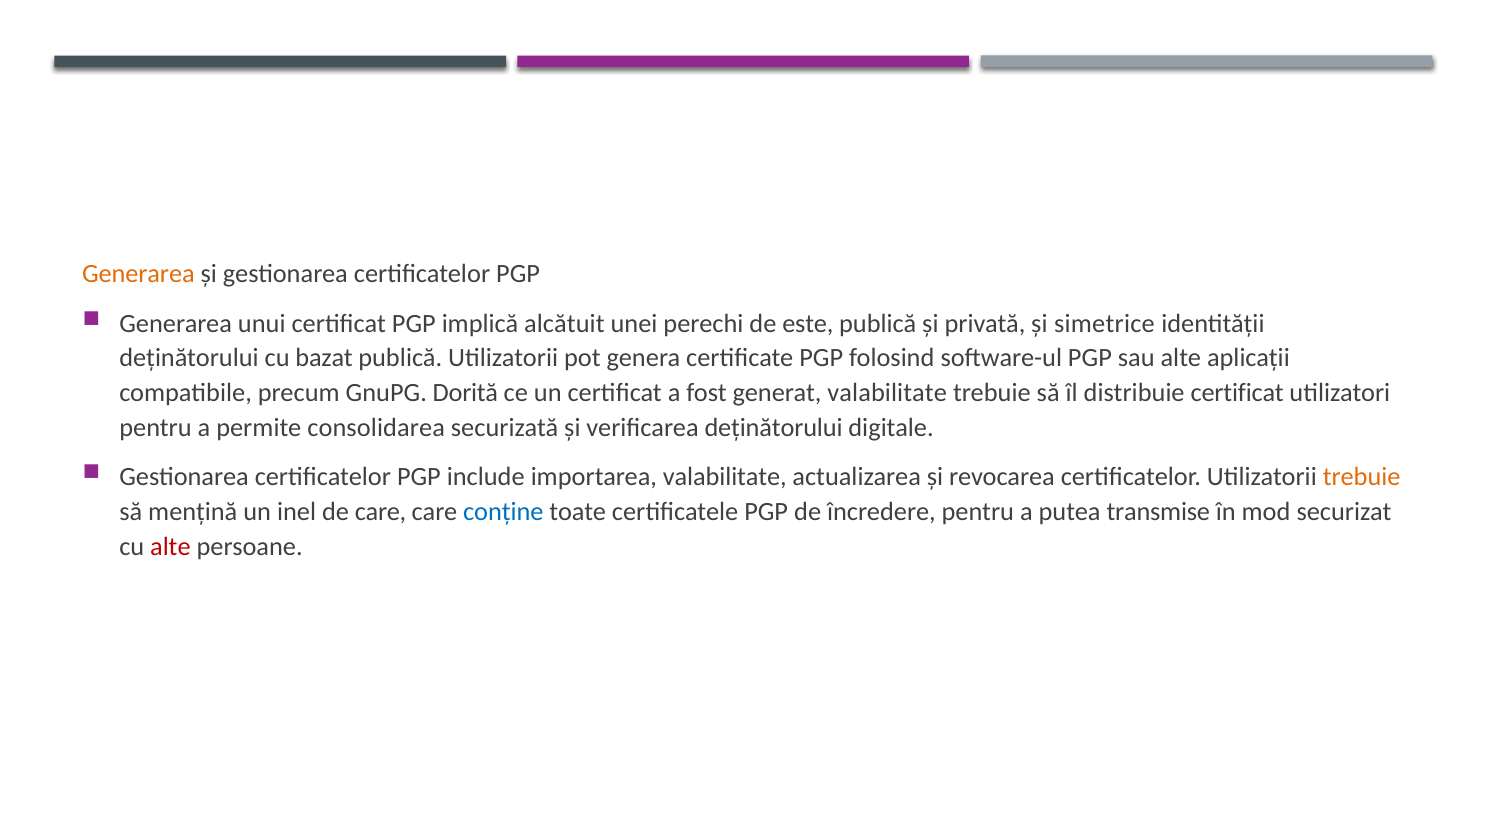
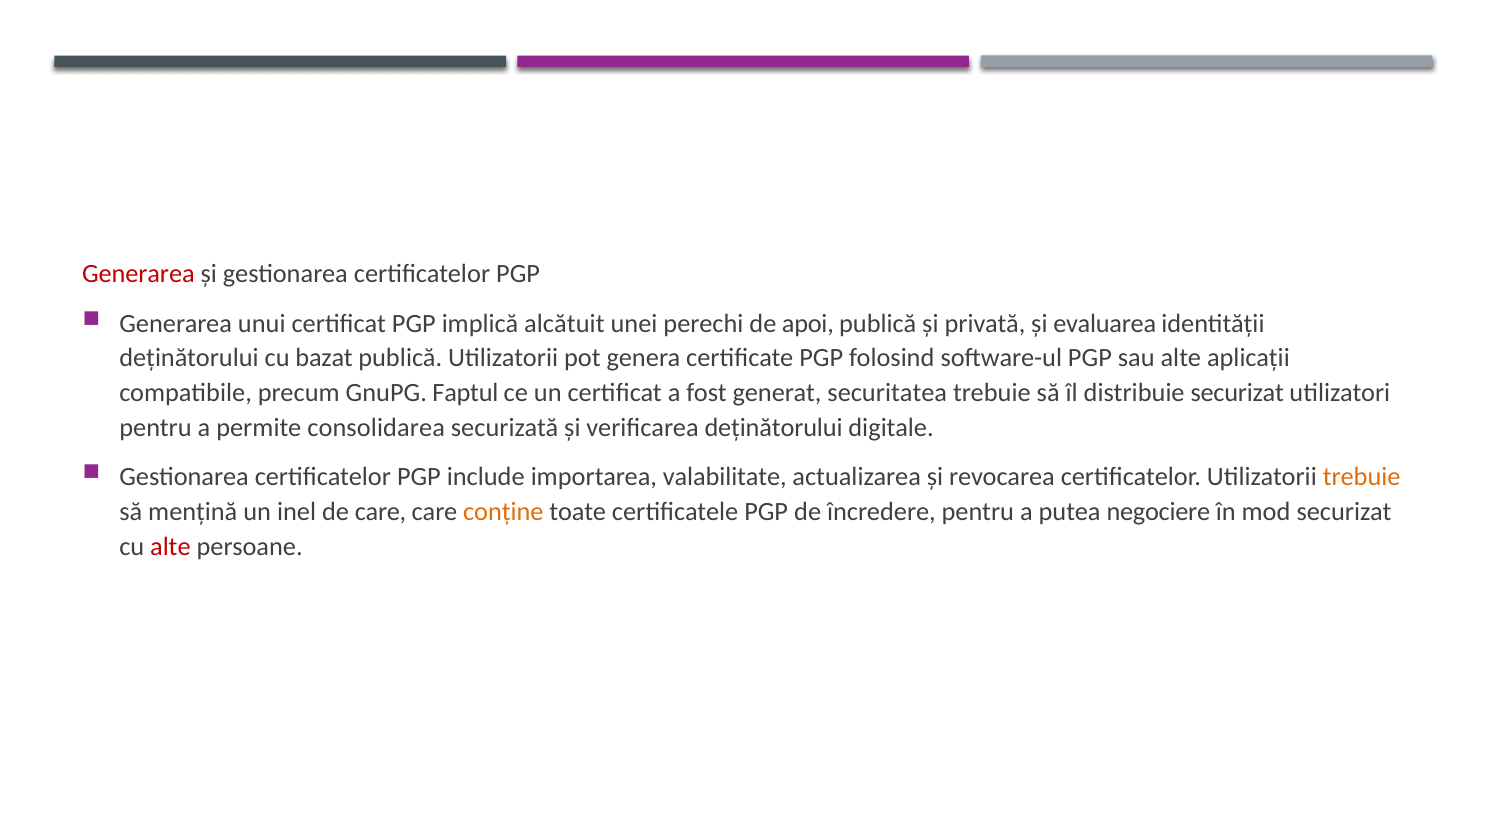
Generarea at (138, 274) colour: orange -> red
este: este -> apoi
simetrice: simetrice -> evaluarea
Dorită: Dorită -> Faptul
generat valabilitate: valabilitate -> securitatea
distribuie certificat: certificat -> securizat
conține colour: blue -> orange
transmise: transmise -> negociere
